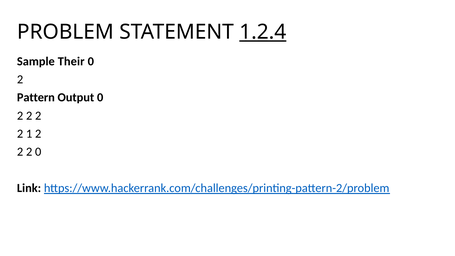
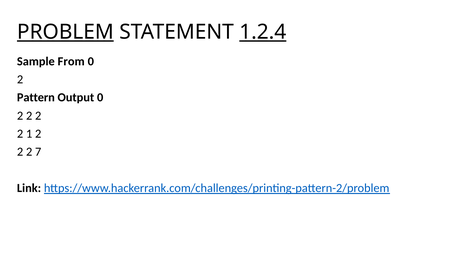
PROBLEM underline: none -> present
Their: Their -> From
2 0: 0 -> 7
